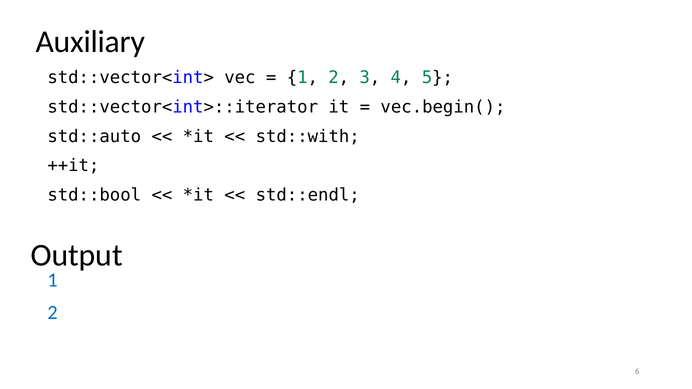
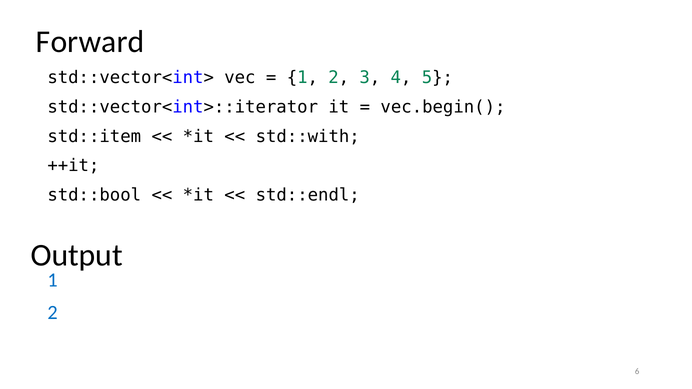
Auxiliary: Auxiliary -> Forward
std::auto: std::auto -> std::item
